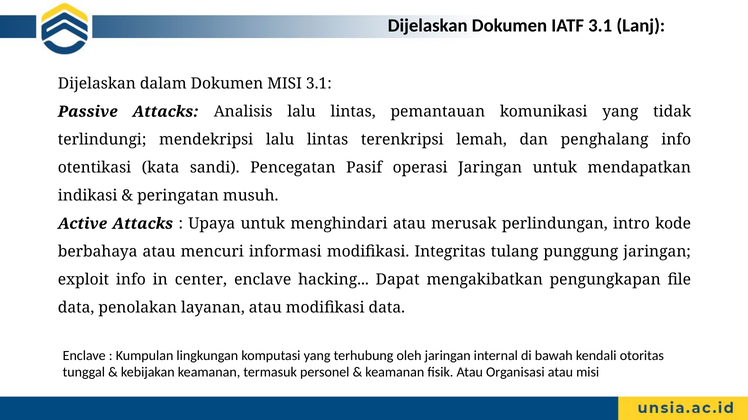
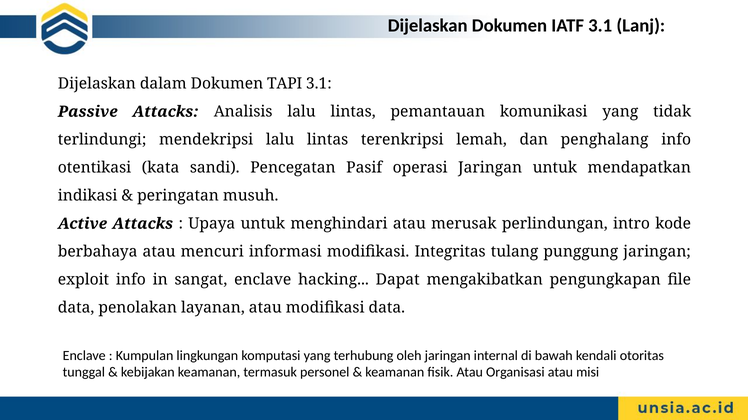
Dokumen MISI: MISI -> TAPI
center: center -> sangat
